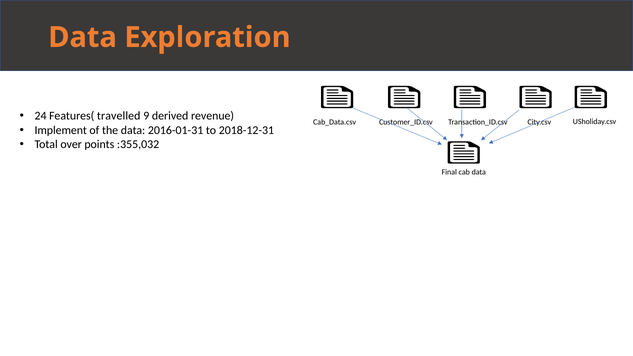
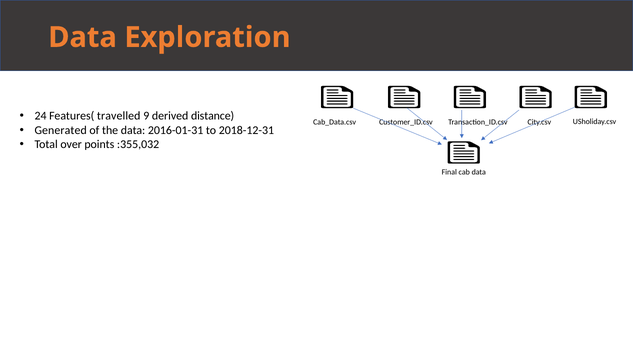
revenue: revenue -> distance
Implement: Implement -> Generated
